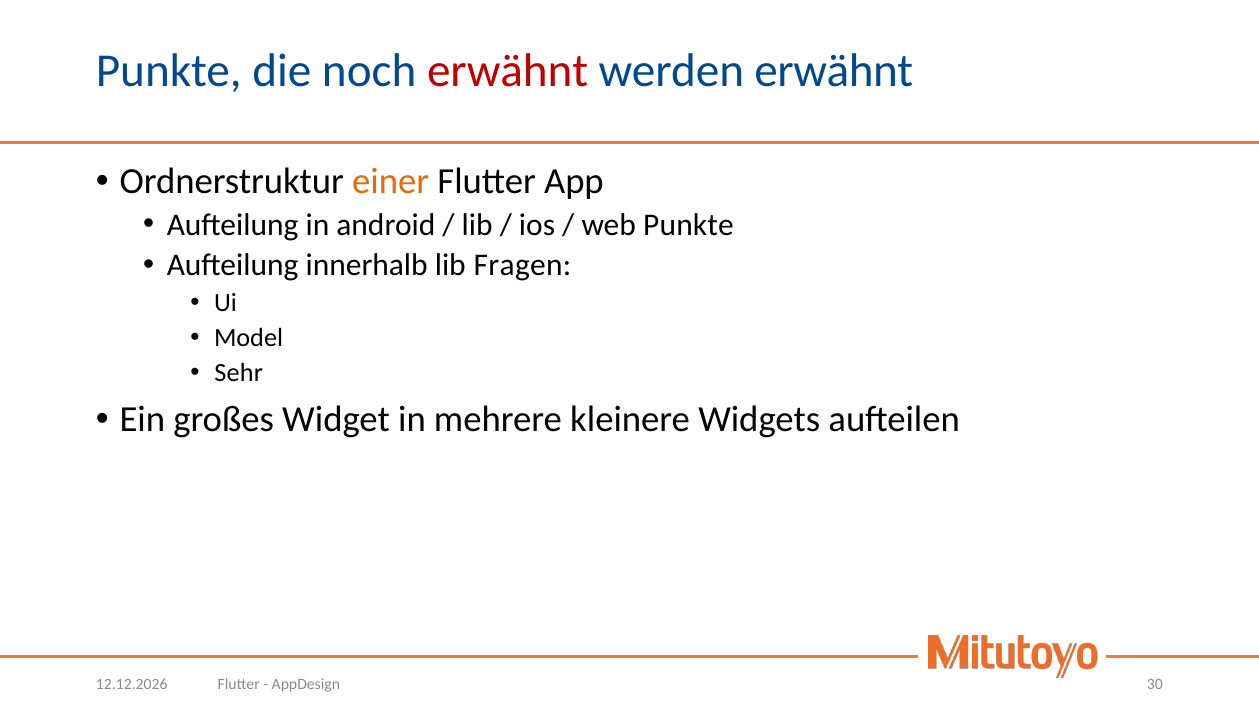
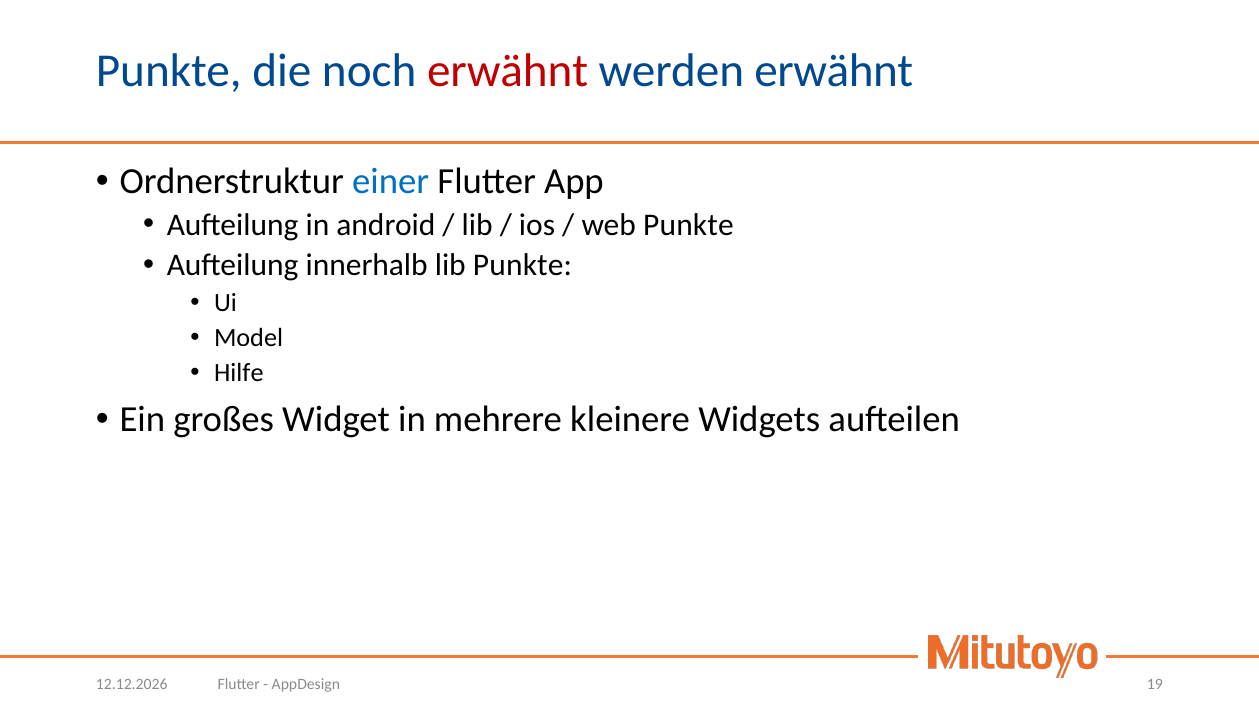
einer colour: orange -> blue
lib Fragen: Fragen -> Punkte
Sehr: Sehr -> Hilfe
30: 30 -> 19
